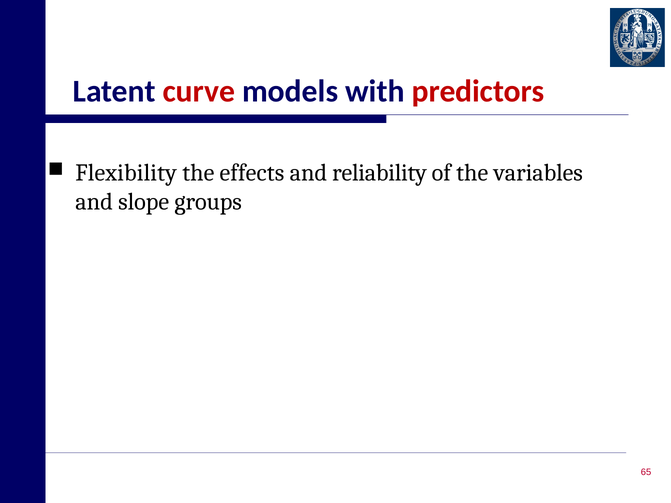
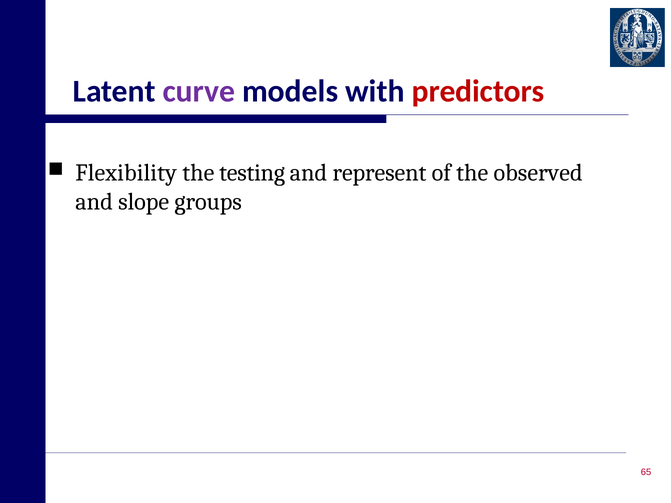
curve colour: red -> purple
effects: effects -> testing
reliability: reliability -> represent
variables: variables -> observed
